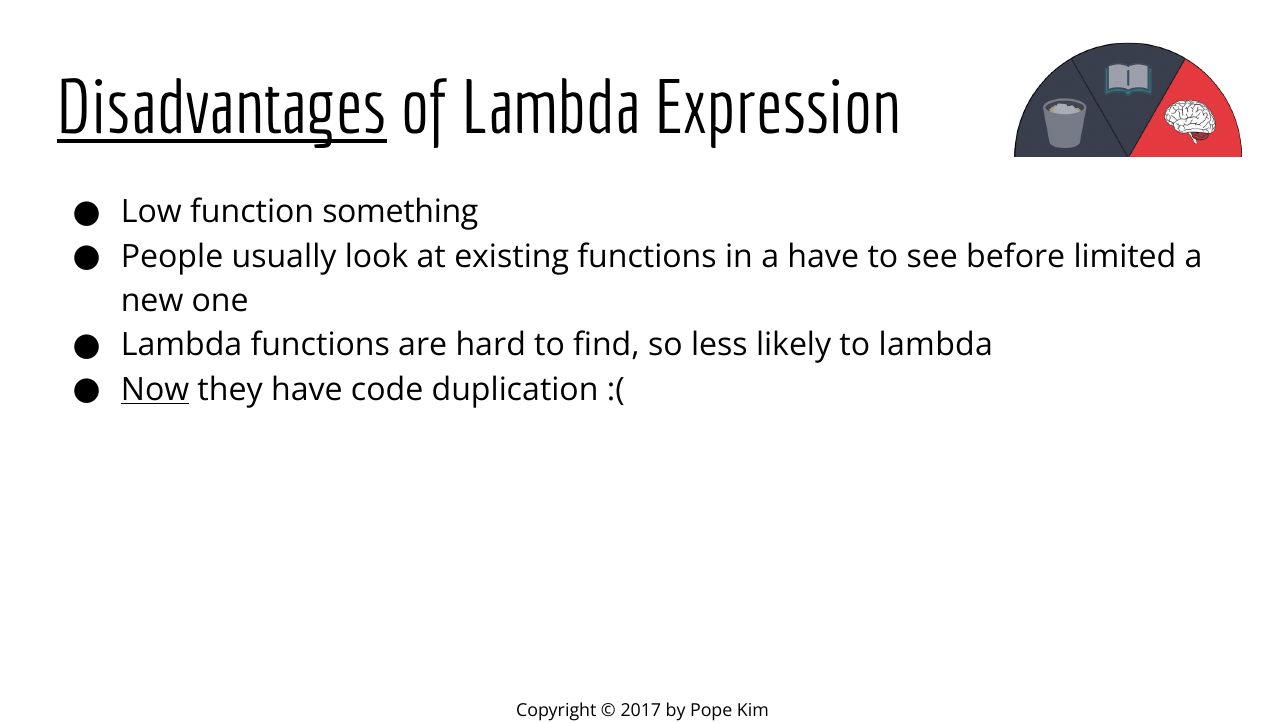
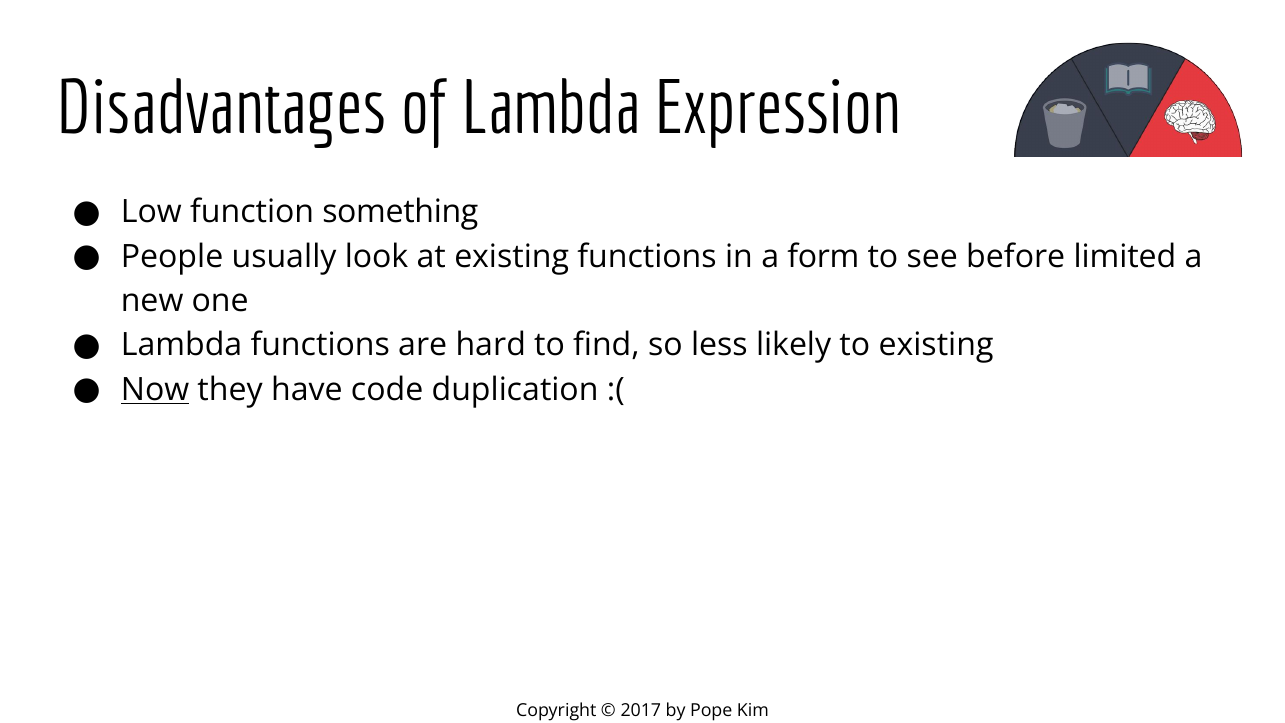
Disadvantages underline: present -> none
a have: have -> form
to lambda: lambda -> existing
